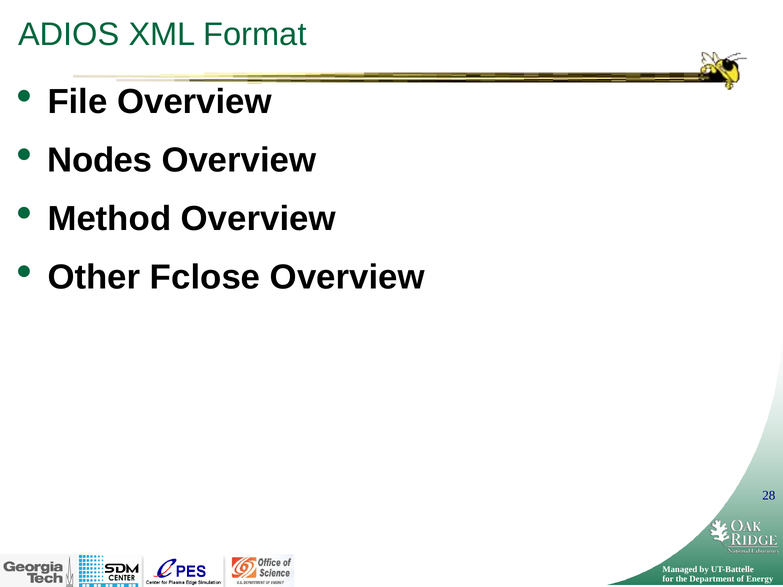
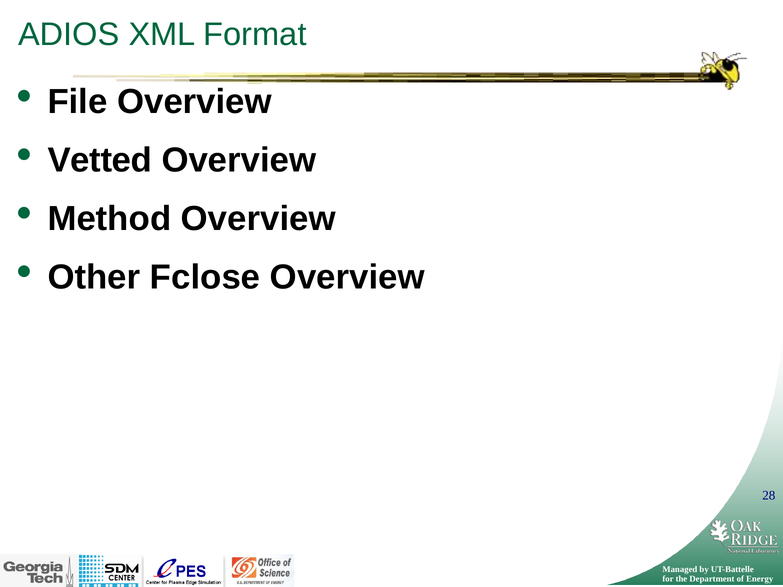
Nodes: Nodes -> Vetted
